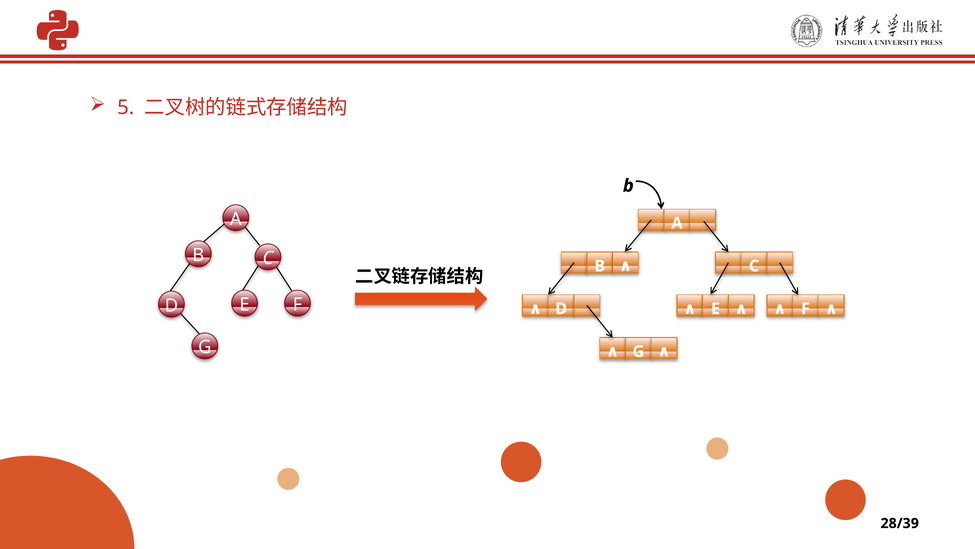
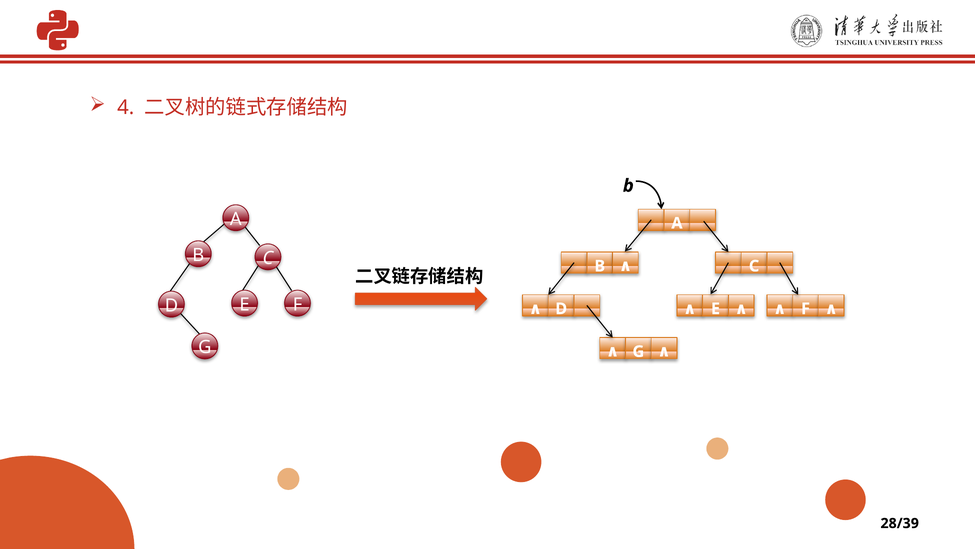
5: 5 -> 4
